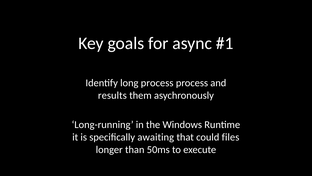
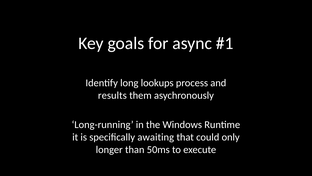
long process: process -> lookups
files: files -> only
